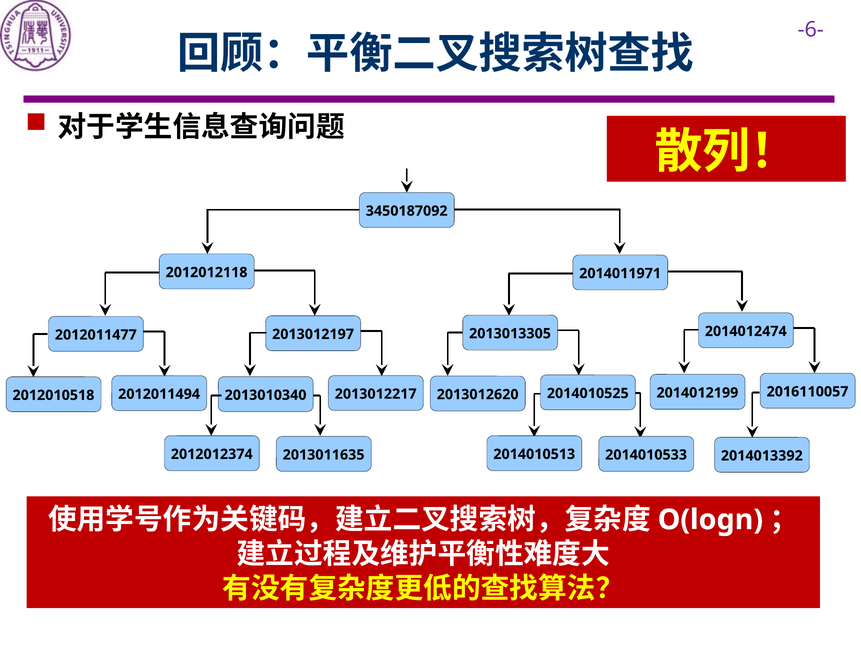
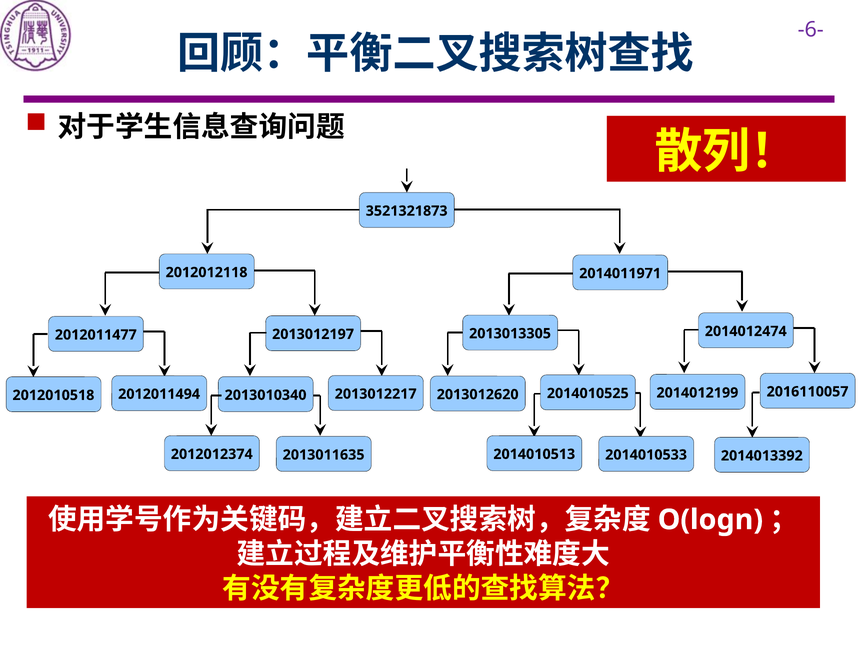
3450187092: 3450187092 -> 3521321873
